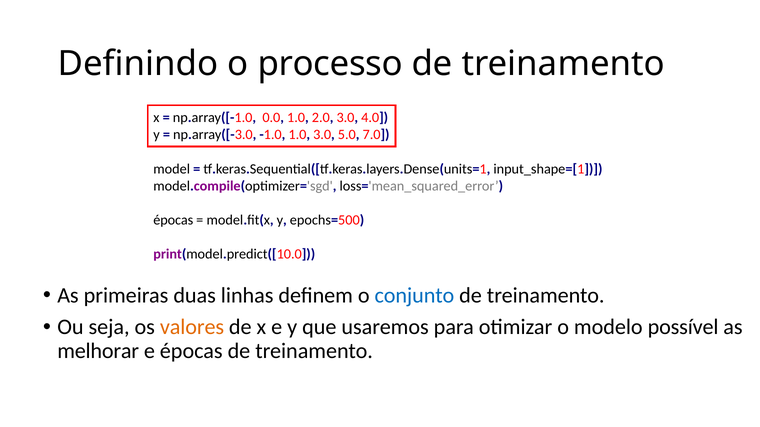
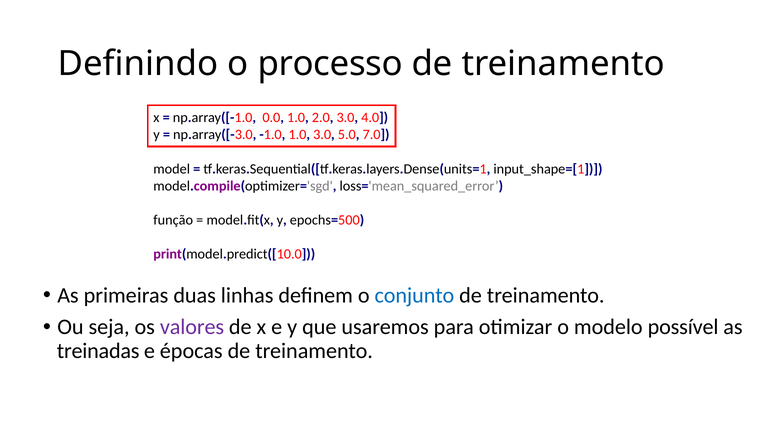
épocas at (173, 220): épocas -> função
valores colour: orange -> purple
melhorar: melhorar -> treinadas
